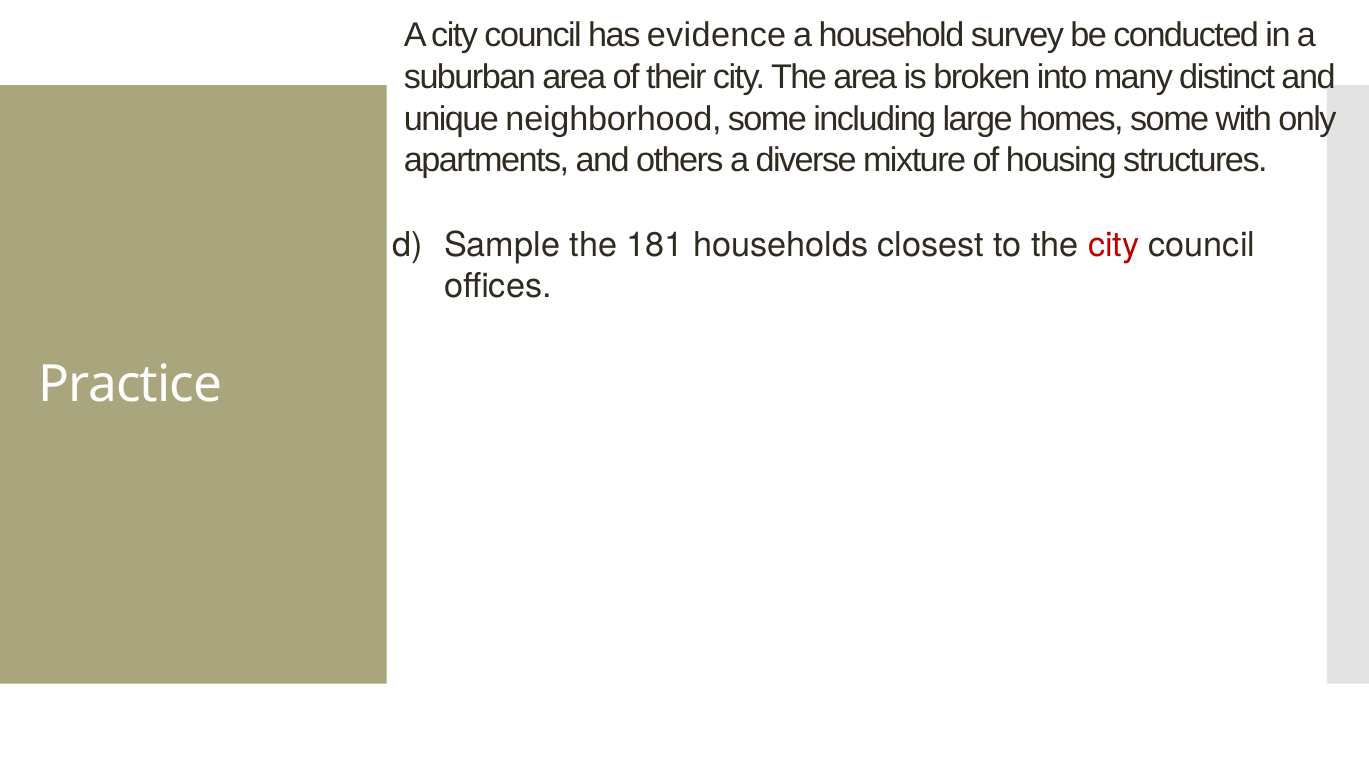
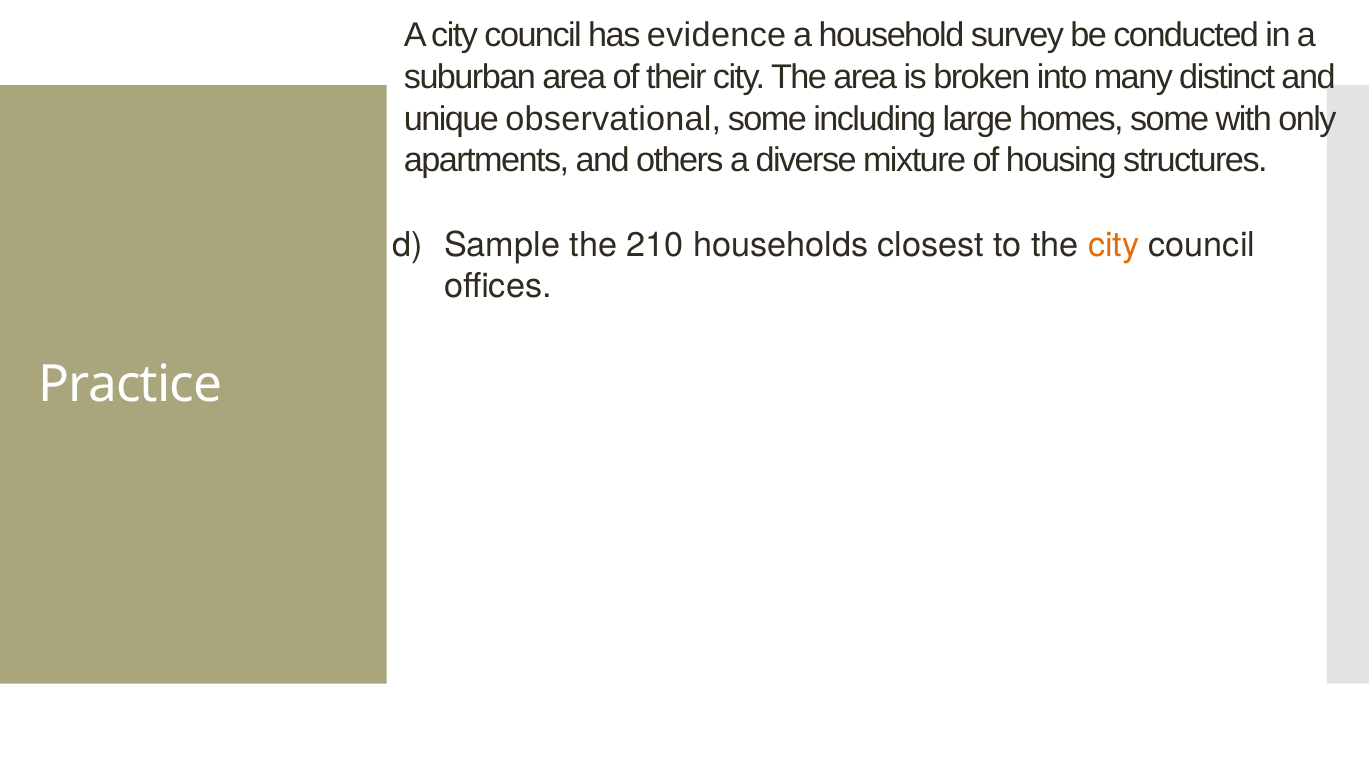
neighborhood: neighborhood -> observational
181: 181 -> 210
city at (1114, 245) colour: red -> orange
